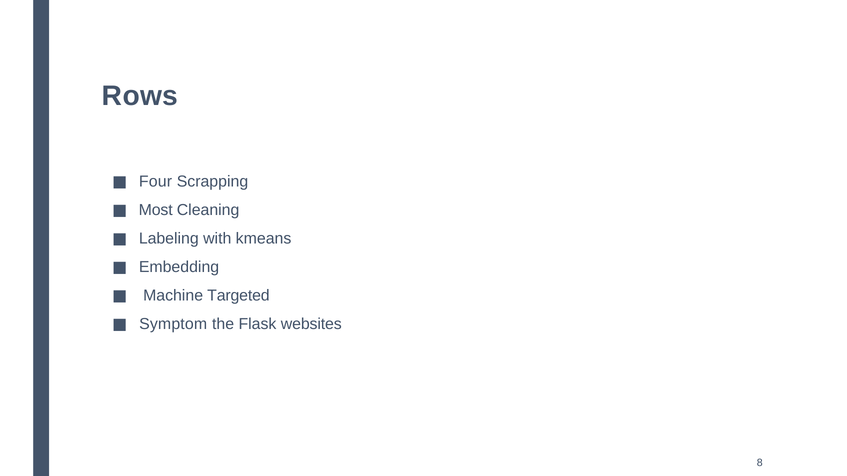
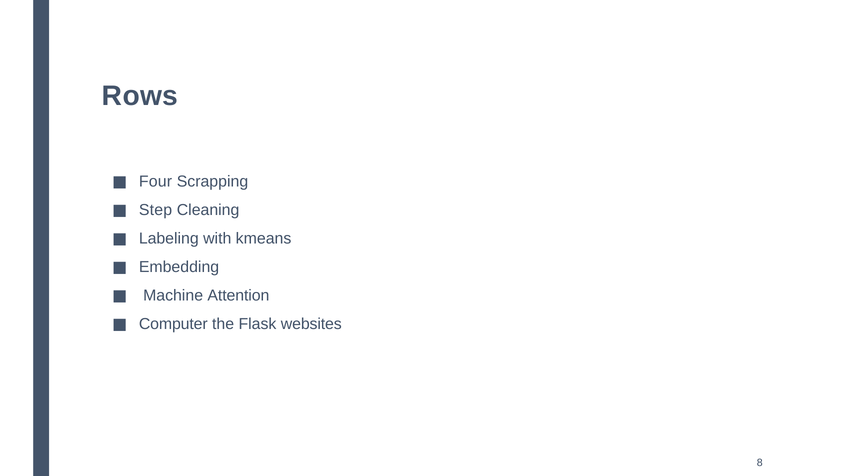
Most: Most -> Step
Targeted: Targeted -> Attention
Symptom: Symptom -> Computer
